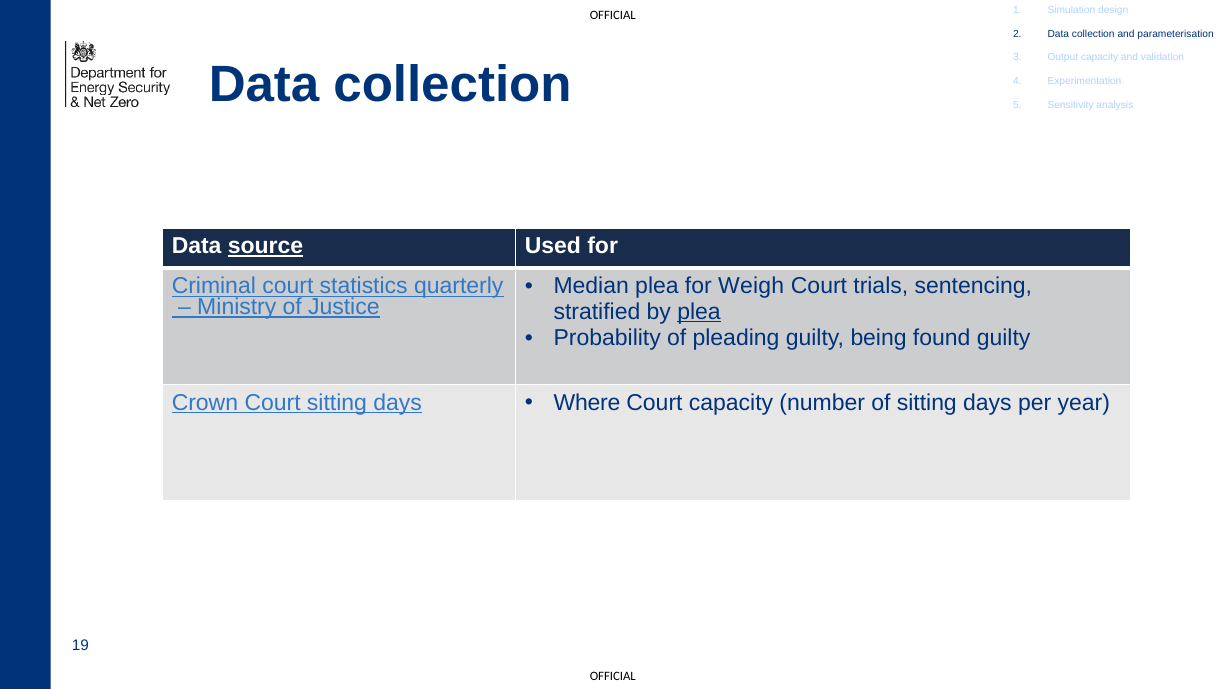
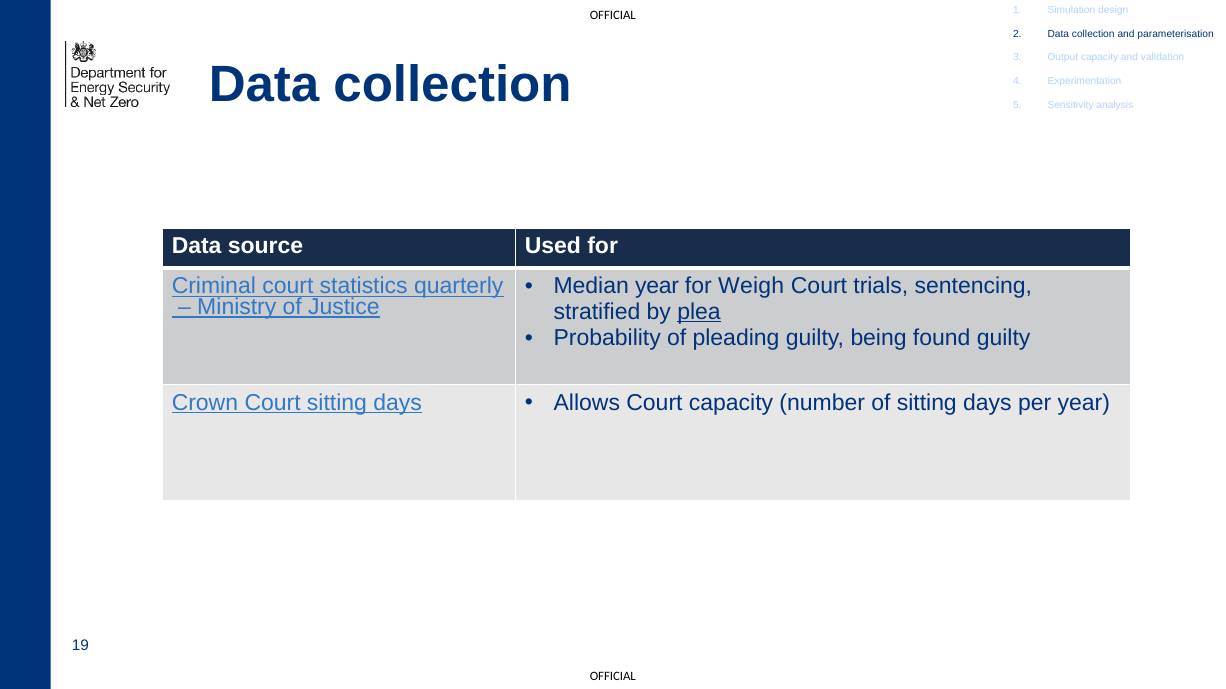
source underline: present -> none
Median plea: plea -> year
Where: Where -> Allows
